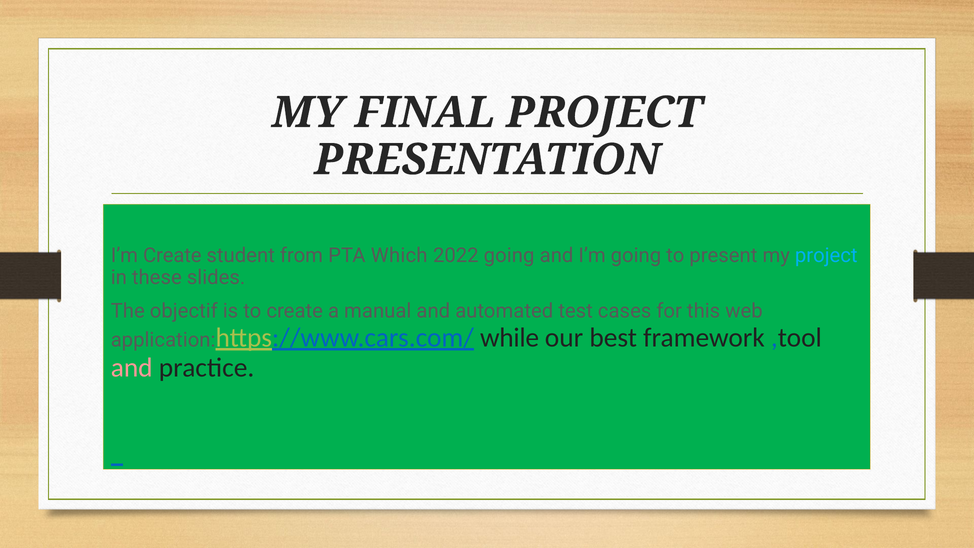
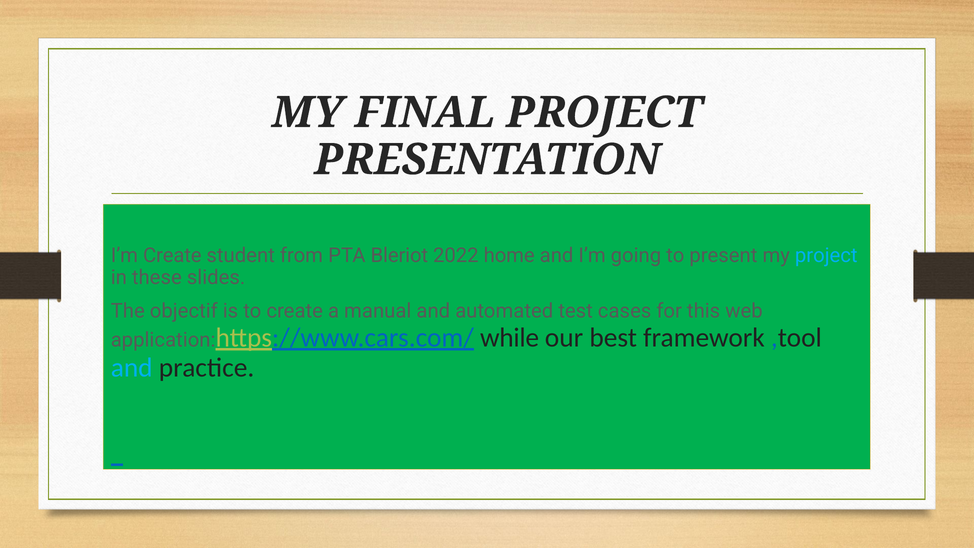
Which: Which -> Bleriot
2022 going: going -> home
and at (132, 368) colour: pink -> light blue
